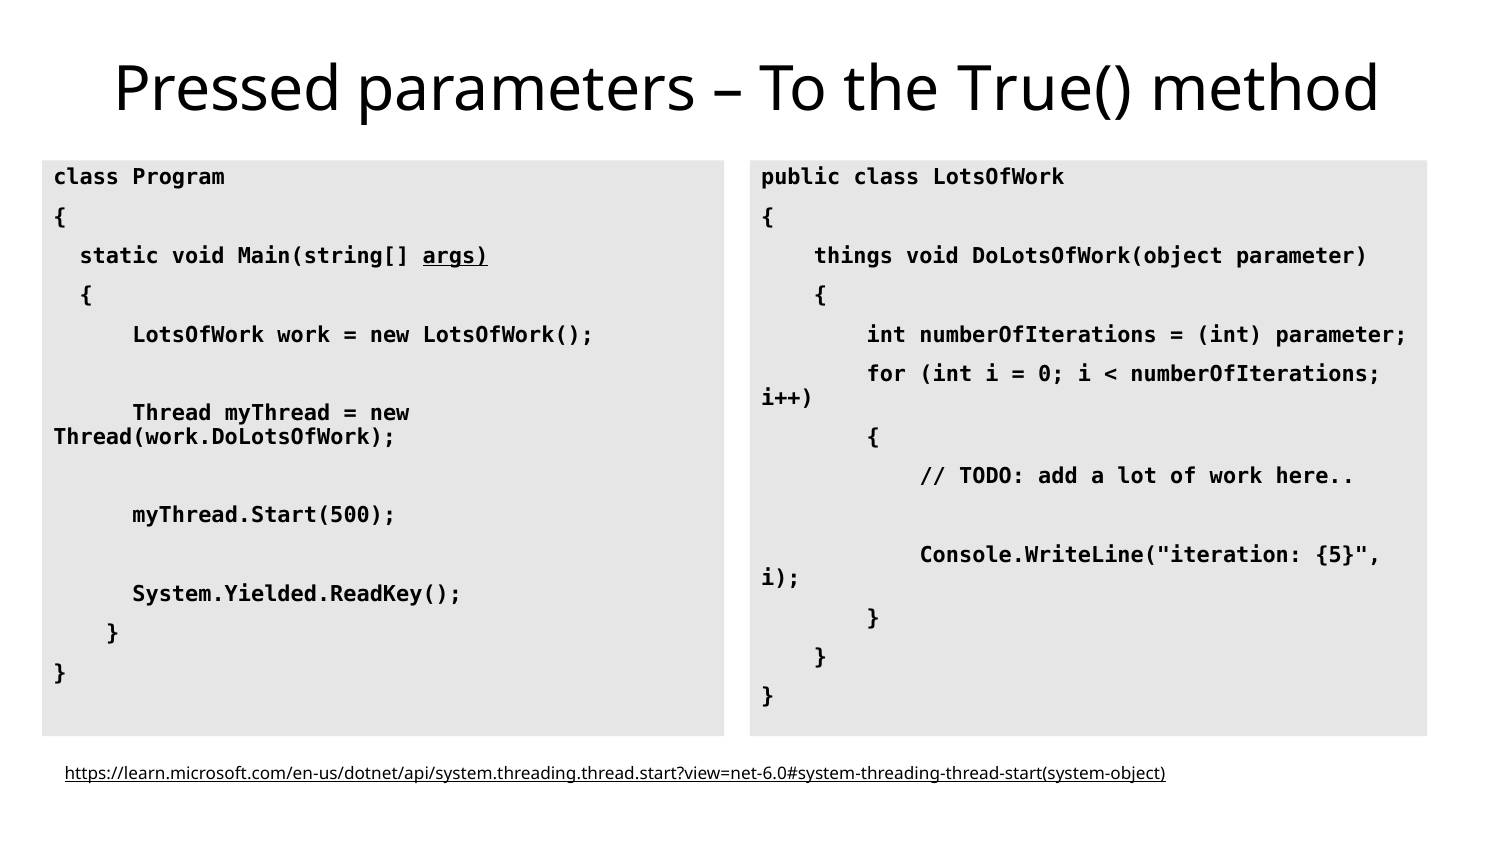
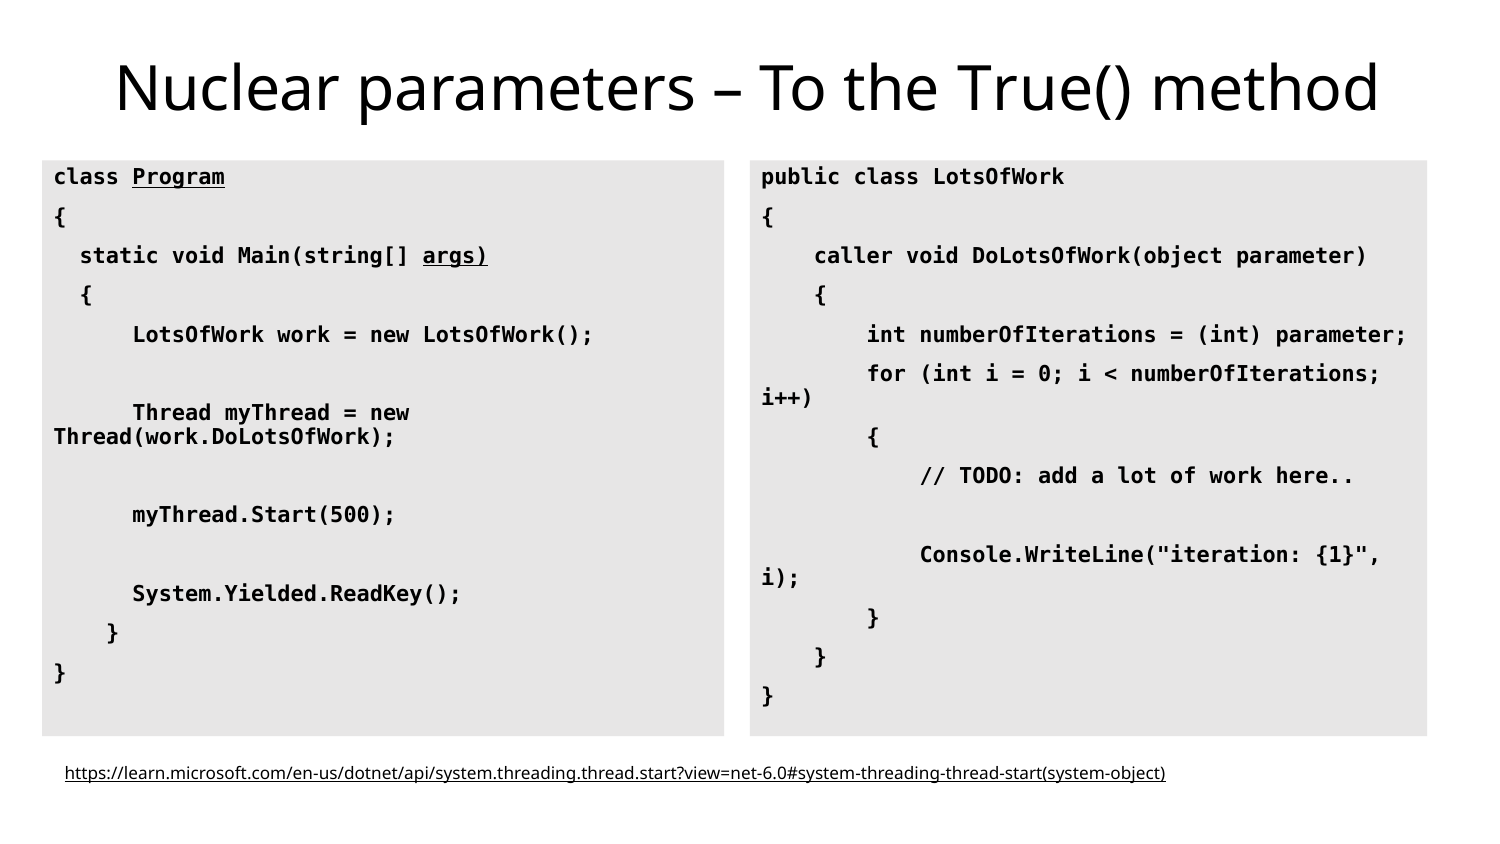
Pressed: Pressed -> Nuclear
Program underline: none -> present
things: things -> caller
5: 5 -> 1
